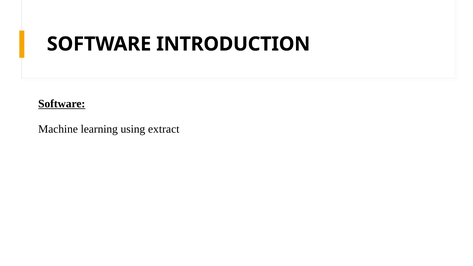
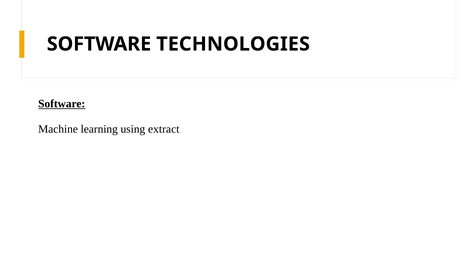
INTRODUCTION: INTRODUCTION -> TECHNOLOGIES
